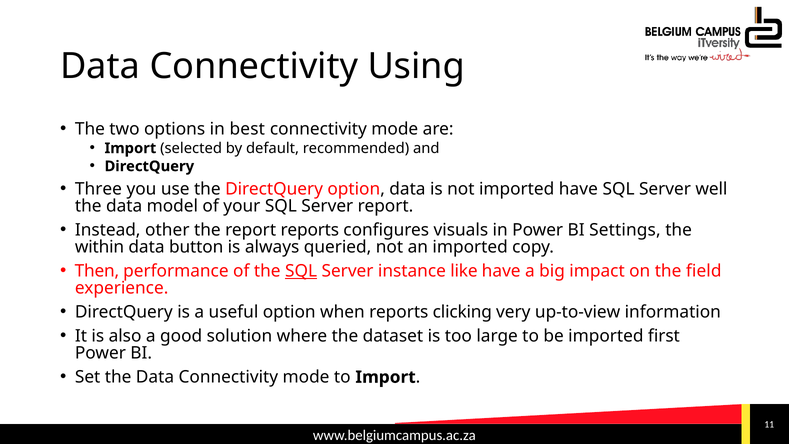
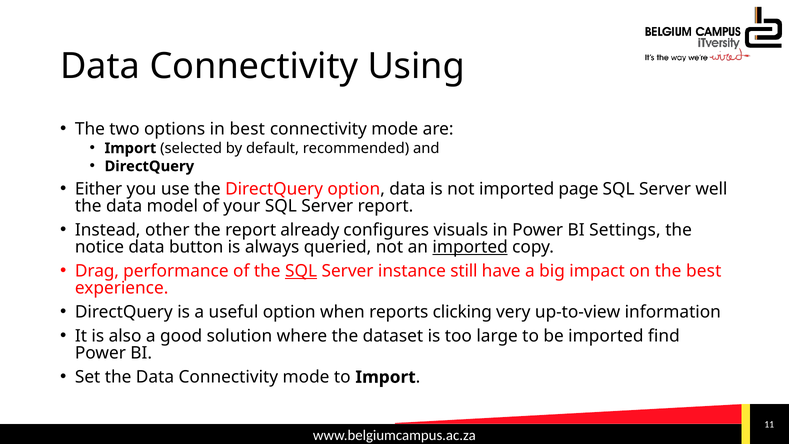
Three: Three -> Either
imported have: have -> page
report reports: reports -> already
within: within -> notice
imported at (470, 247) underline: none -> present
Then: Then -> Drag
like: like -> still
the field: field -> best
first: first -> find
